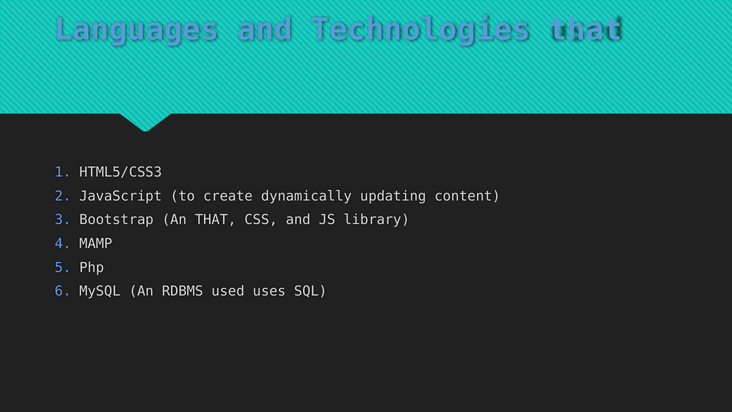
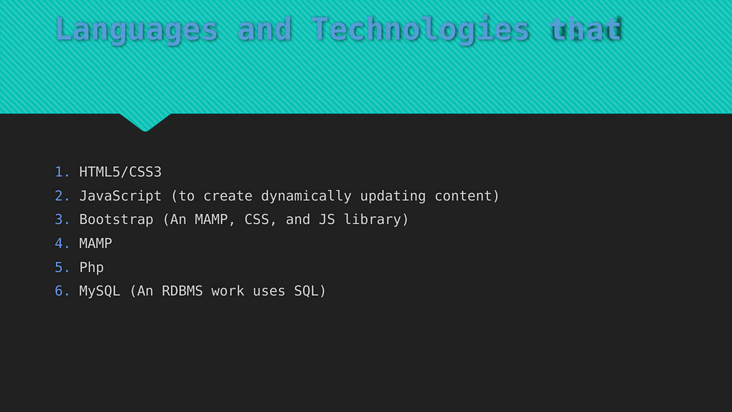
An THAT: THAT -> MAMP
used: used -> work
